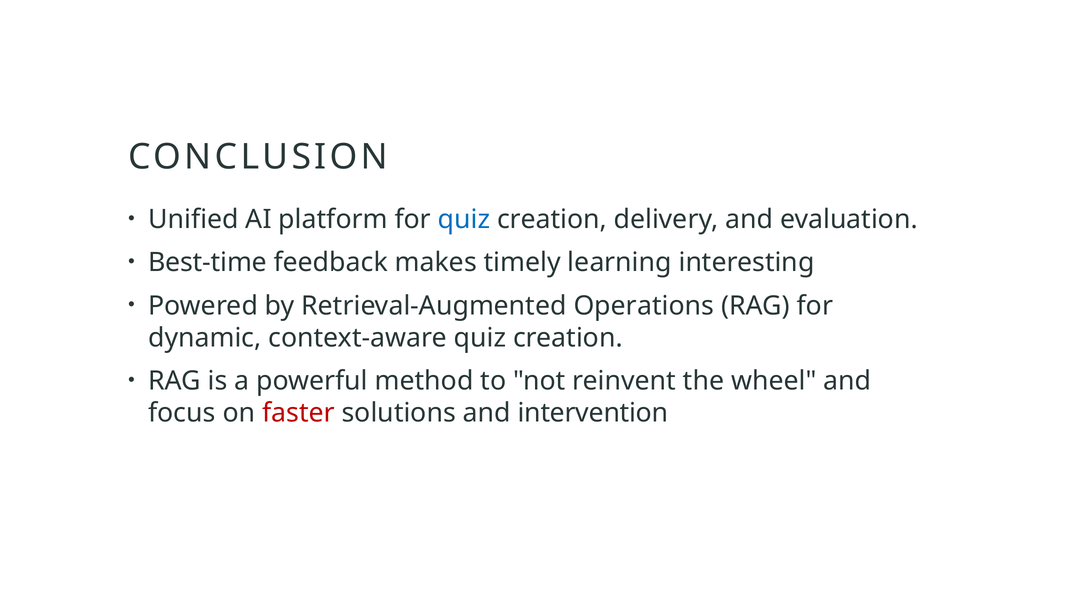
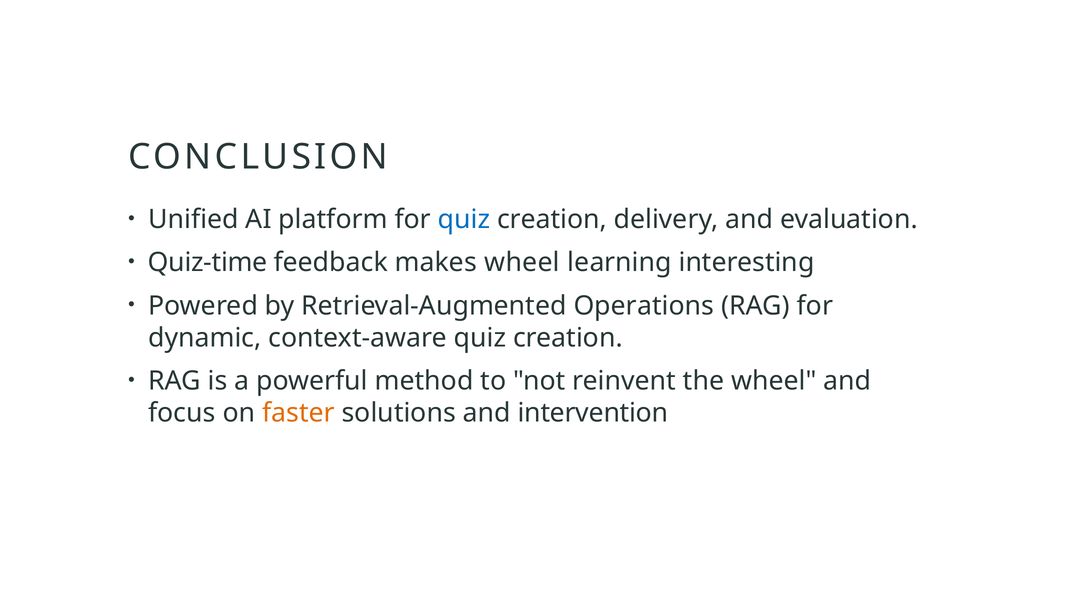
Best-time: Best-time -> Quiz-time
makes timely: timely -> wheel
faster colour: red -> orange
